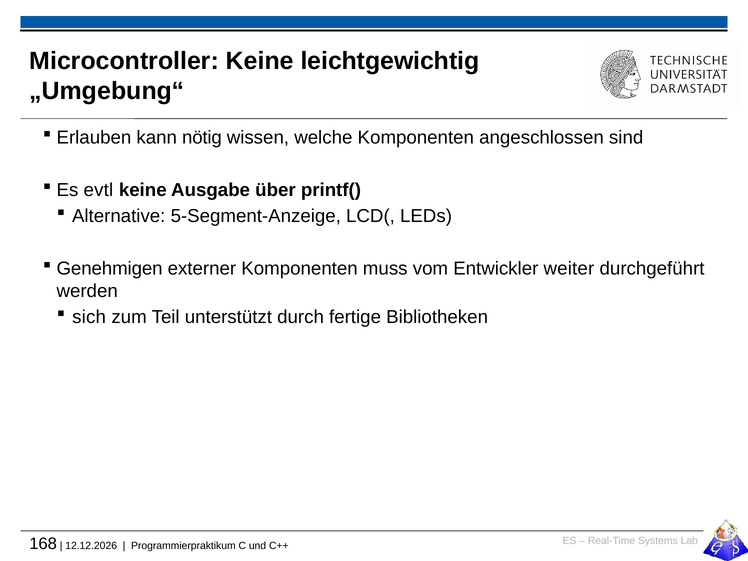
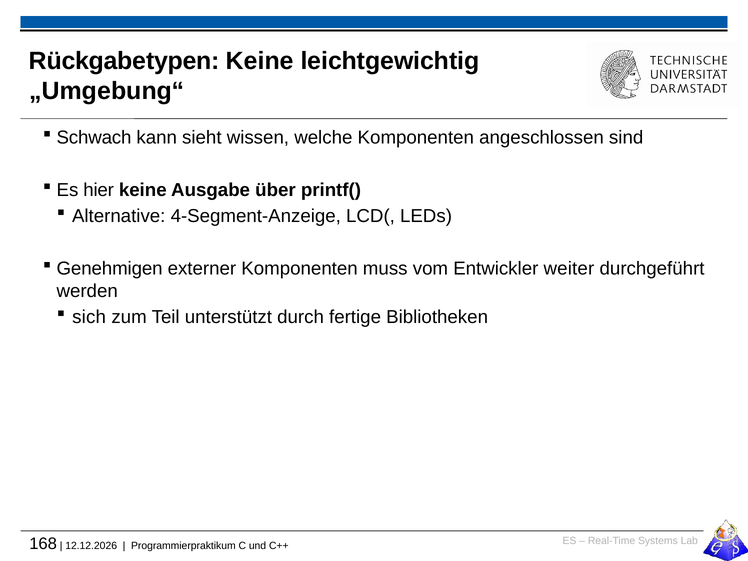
Microcontroller: Microcontroller -> Rückgabetypen
Erlauben: Erlauben -> Schwach
nötig: nötig -> sieht
evtl: evtl -> hier
5-Segment-Anzeige: 5-Segment-Anzeige -> 4-Segment-Anzeige
